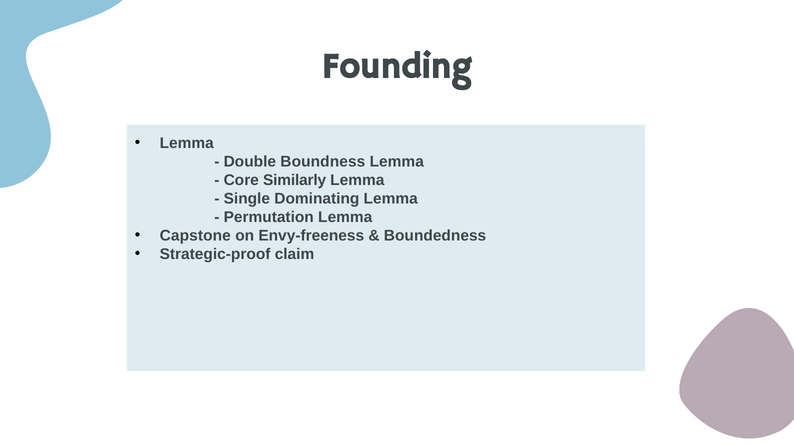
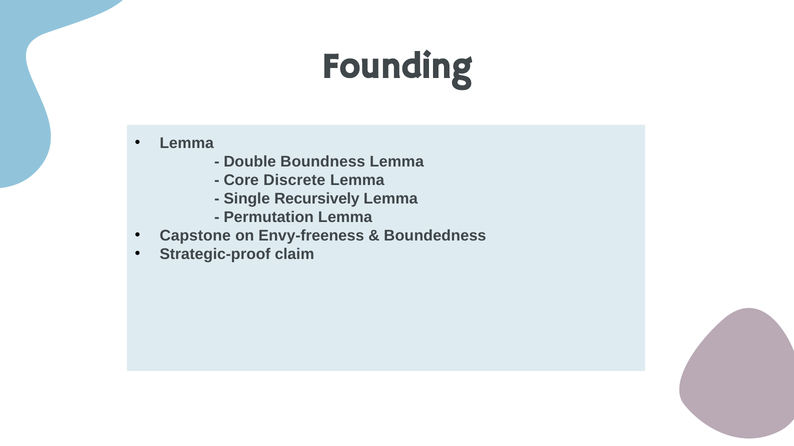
Similarly: Similarly -> Discrete
Dominating: Dominating -> Recursively
